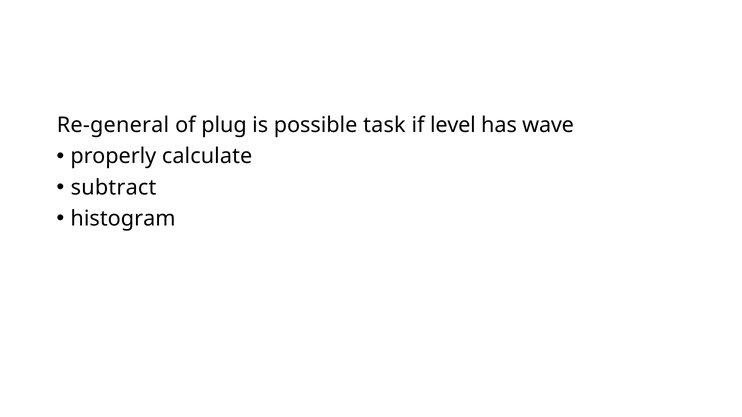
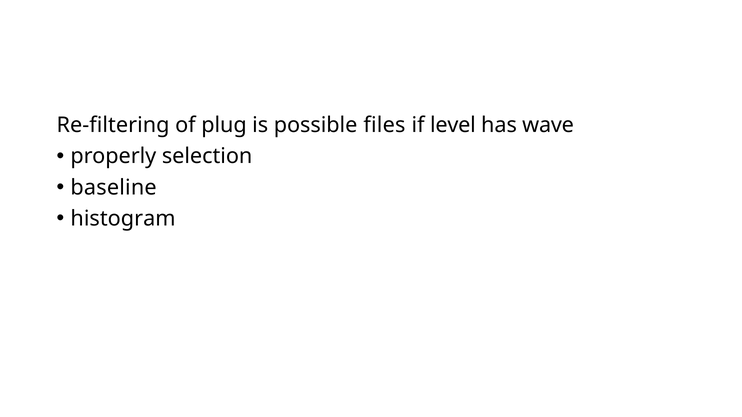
Re-general: Re-general -> Re-filtering
task: task -> files
calculate: calculate -> selection
subtract: subtract -> baseline
